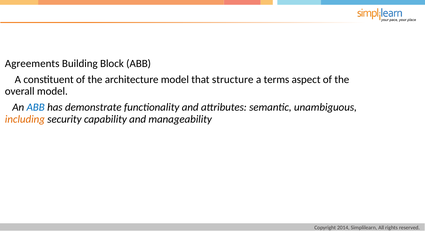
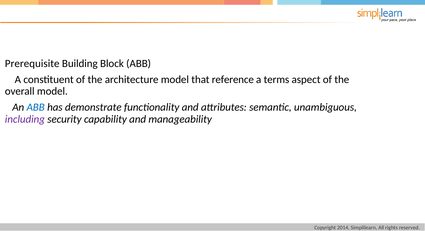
Agreements: Agreements -> Prerequisite
structure: structure -> reference
including colour: orange -> purple
